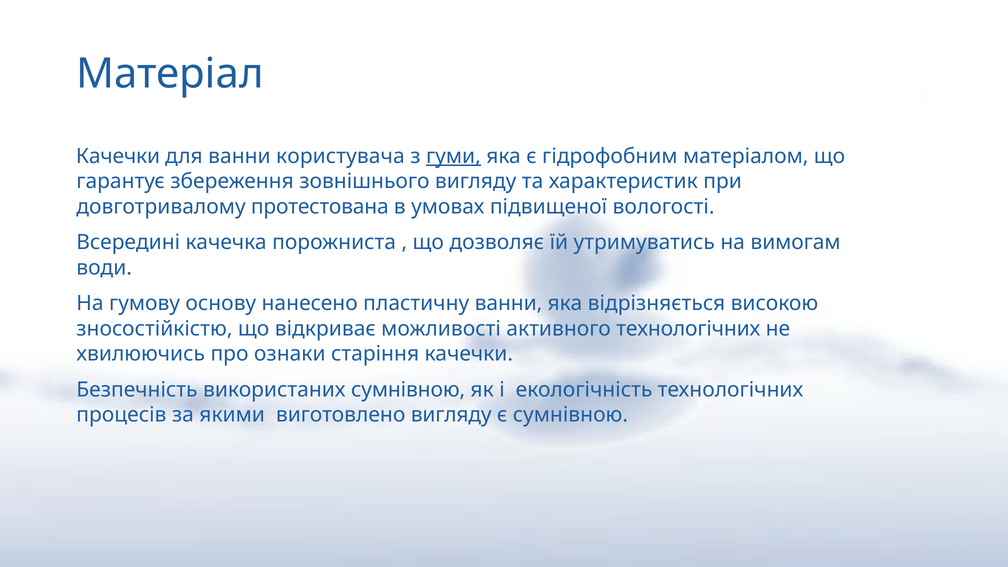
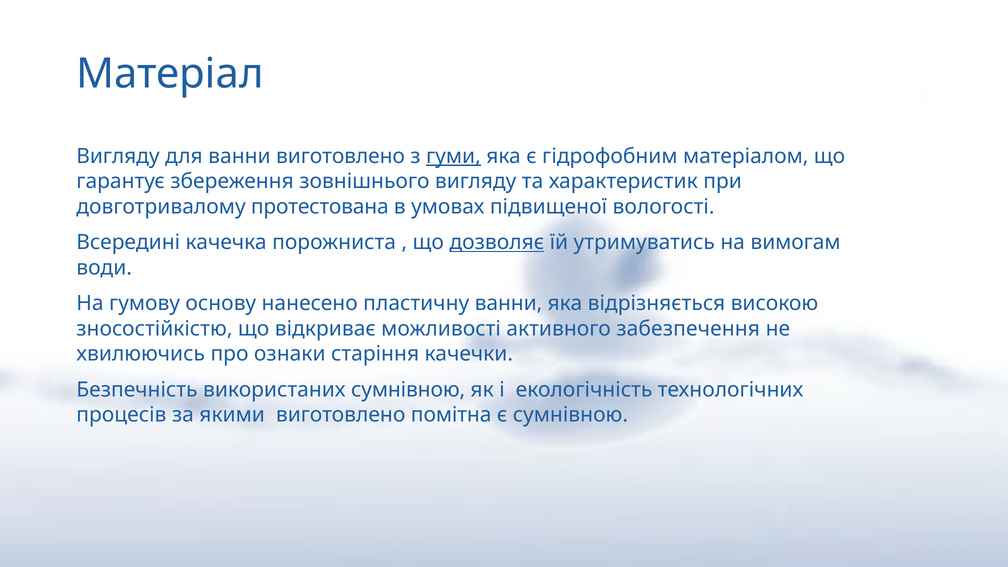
Качечки at (118, 156): Качечки -> Вигляду
ванни користувача: користувача -> виготовлено
дозволяє underline: none -> present
активного технологічних: технологічних -> забезпечення
виготовлено вигляду: вигляду -> помітна
